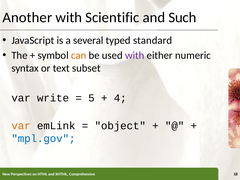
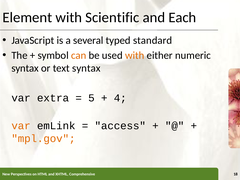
Another: Another -> Element
Such: Such -> Each
with at (135, 55) colour: purple -> orange
text subset: subset -> syntax
write: write -> extra
object: object -> access
mpl.gov colour: blue -> orange
